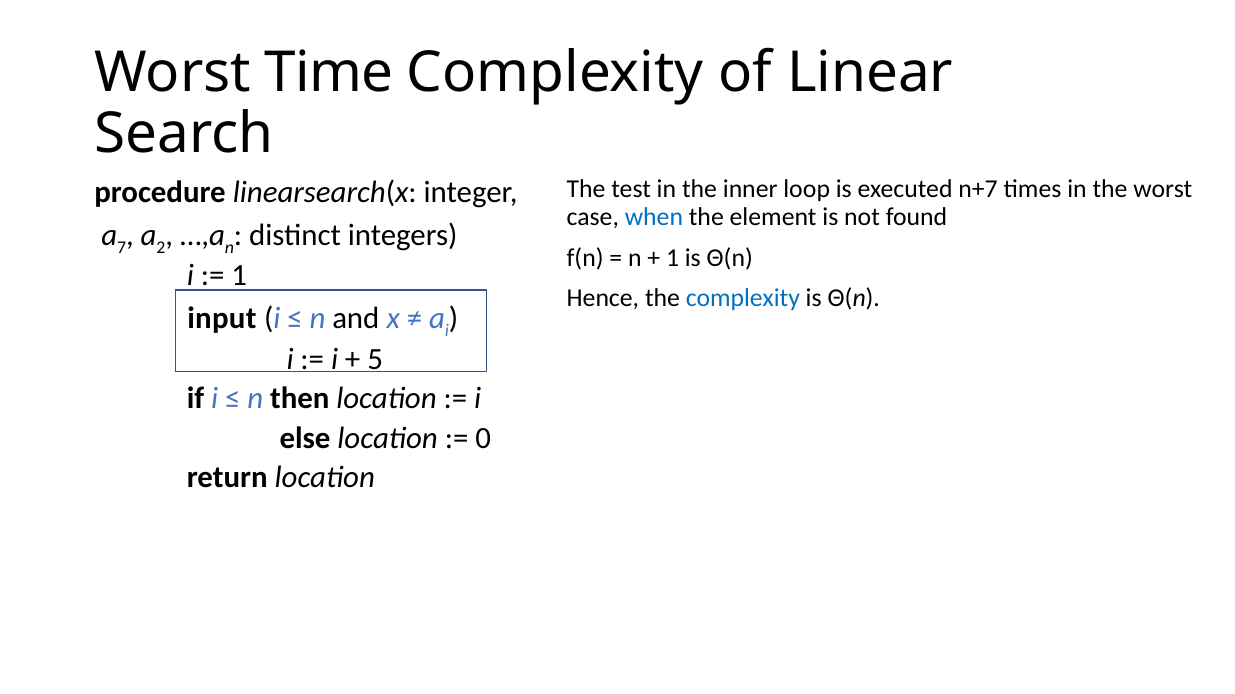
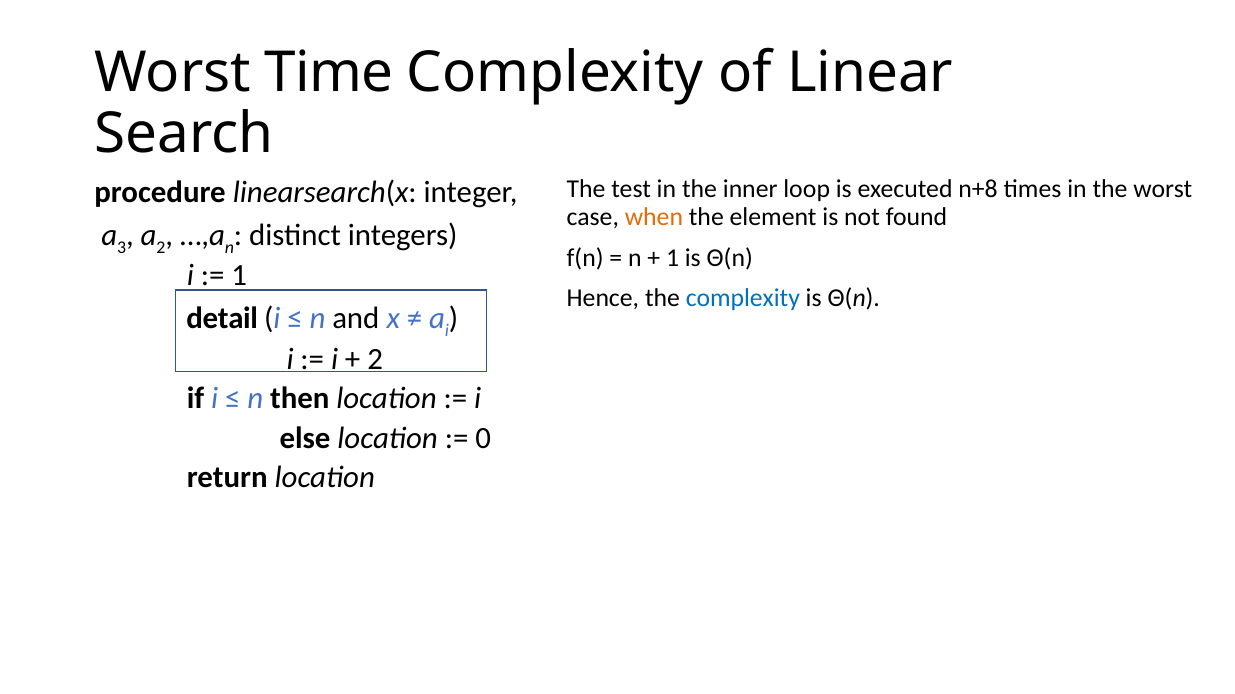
n+7: n+7 -> n+8
when colour: blue -> orange
7: 7 -> 3
input: input -> detail
5 at (375, 360): 5 -> 2
